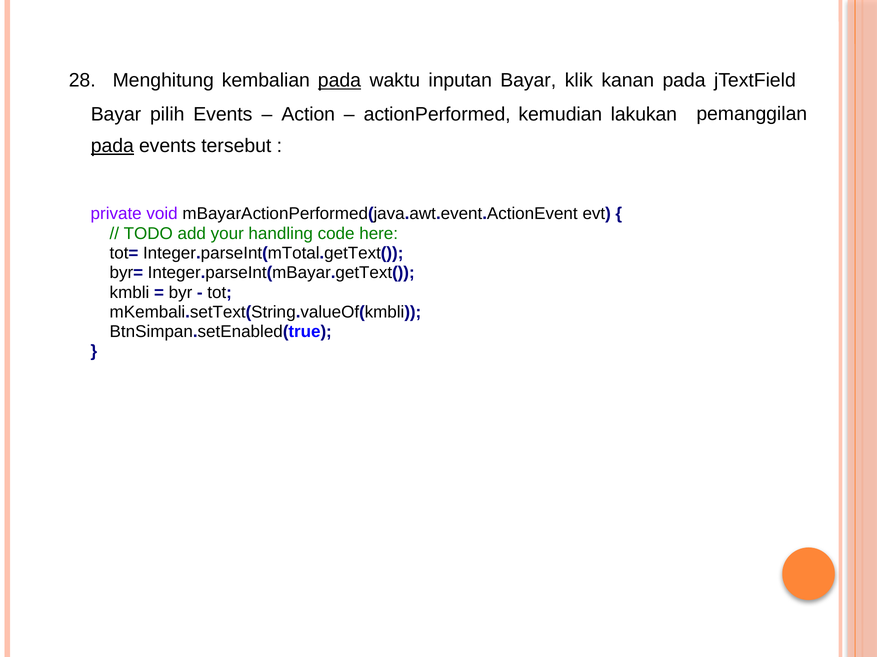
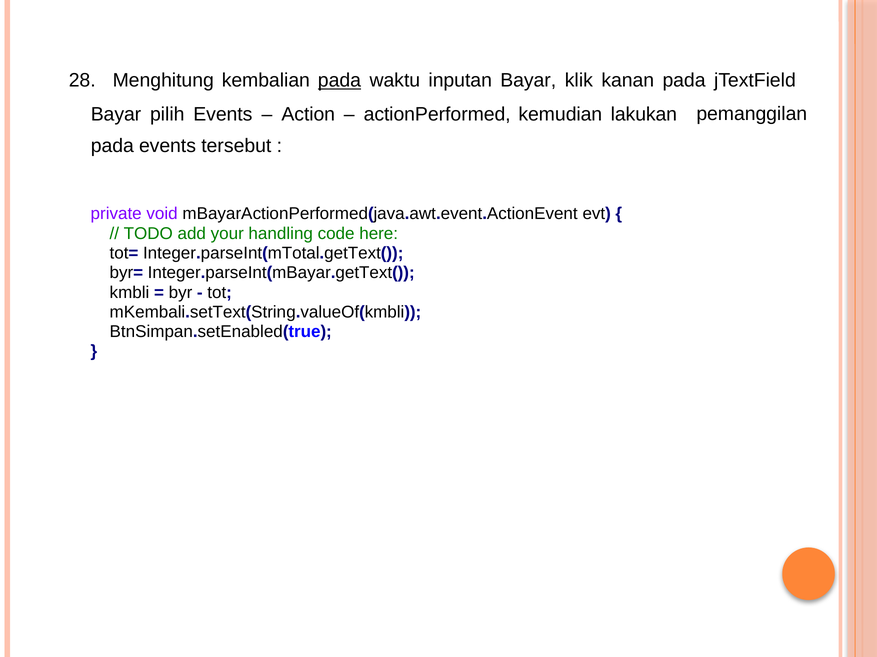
pada at (112, 146) underline: present -> none
